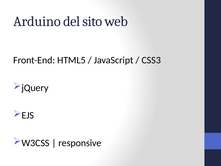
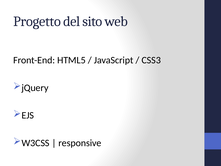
Arduino: Arduino -> Progetto
